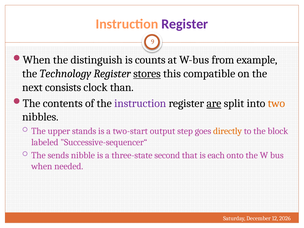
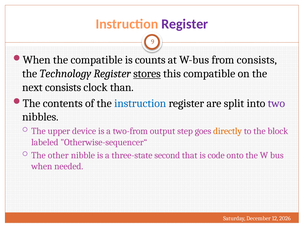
the distinguish: distinguish -> compatible
from example: example -> consists
instruction at (140, 103) colour: purple -> blue
are underline: present -> none
two colour: orange -> purple
stands: stands -> device
two-start: two-start -> two-from
Successive-sequencer“: Successive-sequencer“ -> Otherwise-sequencer“
sends: sends -> other
each: each -> code
